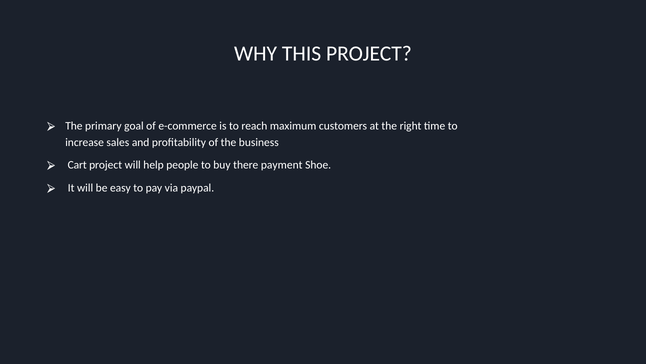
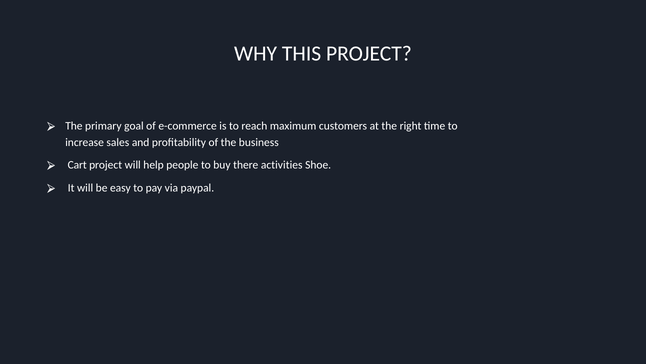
payment: payment -> activities
